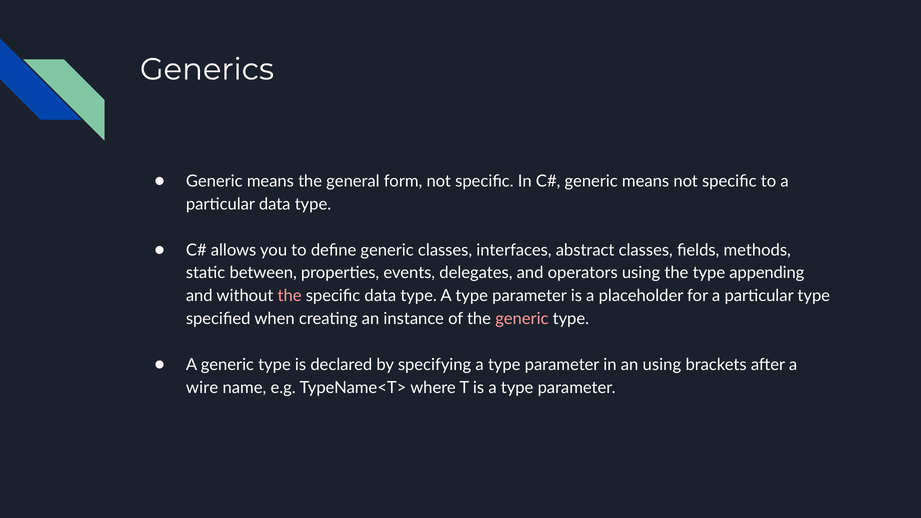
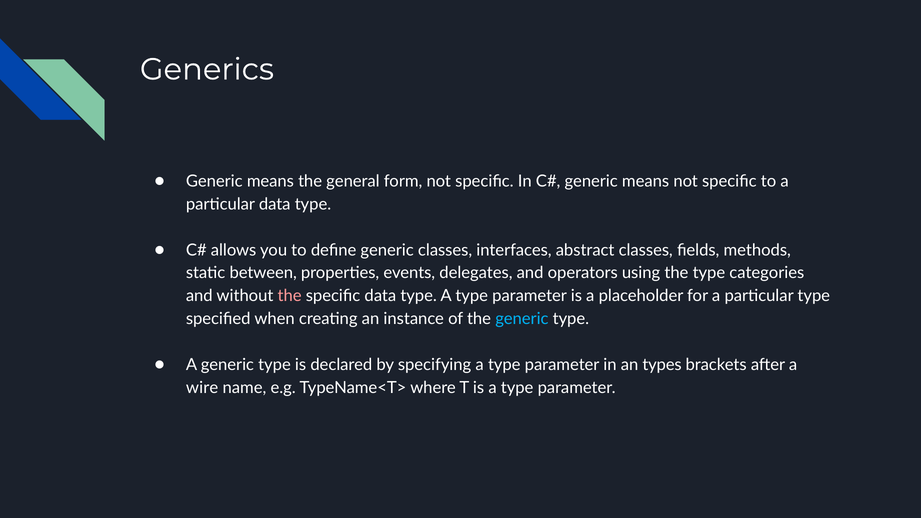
appending: appending -> categories
generic at (522, 319) colour: pink -> light blue
an using: using -> types
